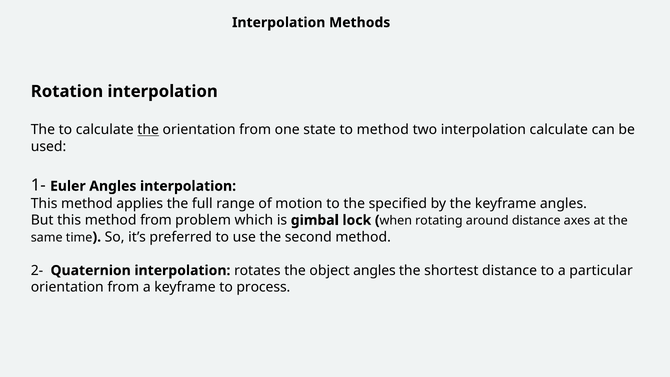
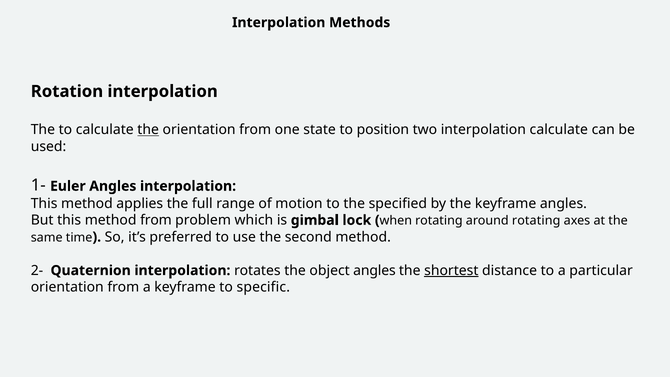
to method: method -> position
around distance: distance -> rotating
shortest underline: none -> present
process: process -> specific
